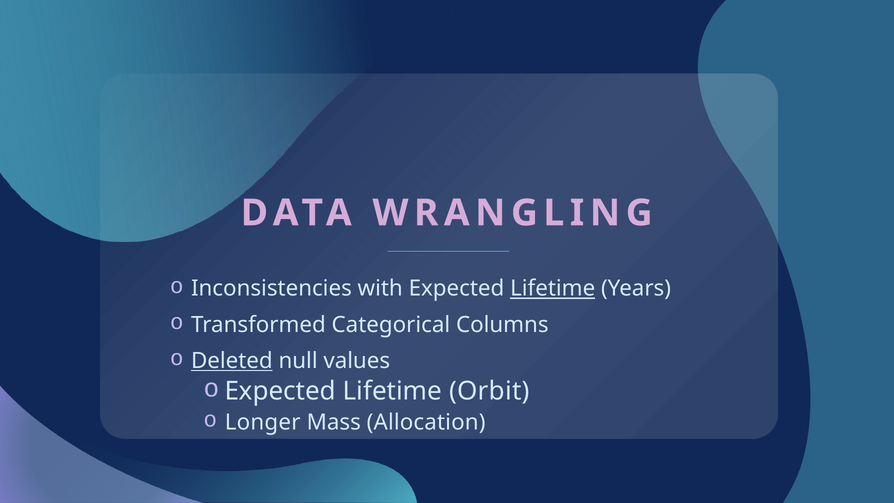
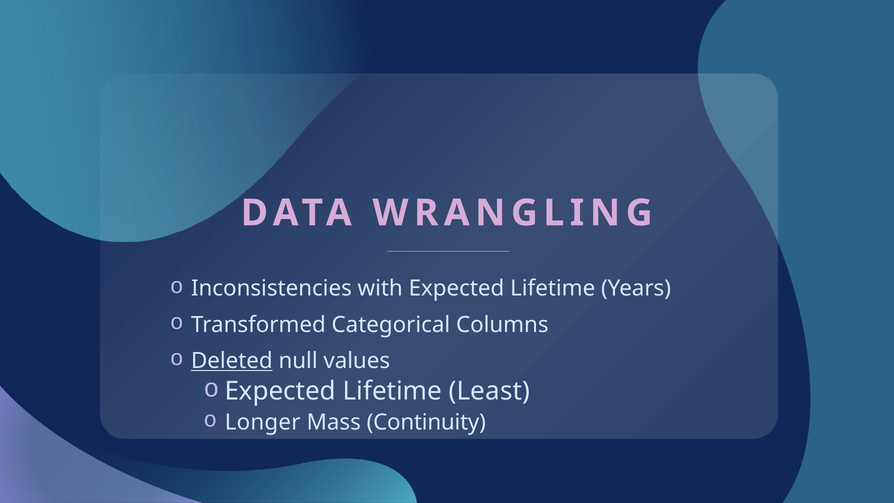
Lifetime at (553, 289) underline: present -> none
Orbit: Orbit -> Least
Allocation: Allocation -> Continuity
